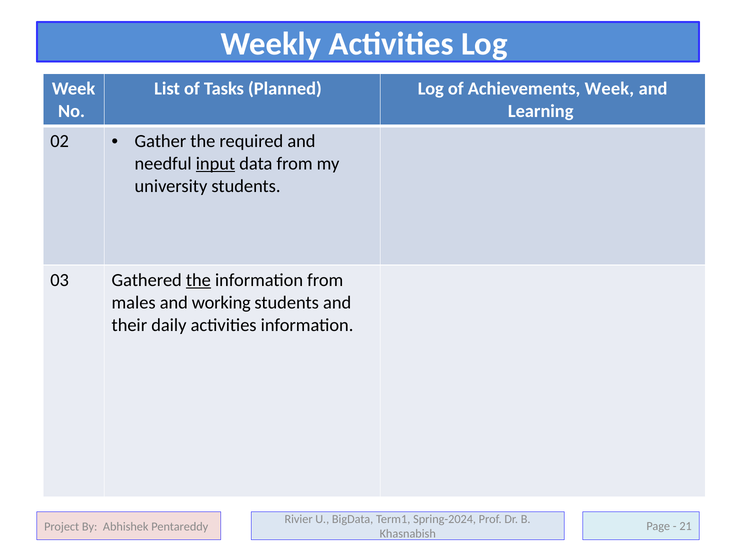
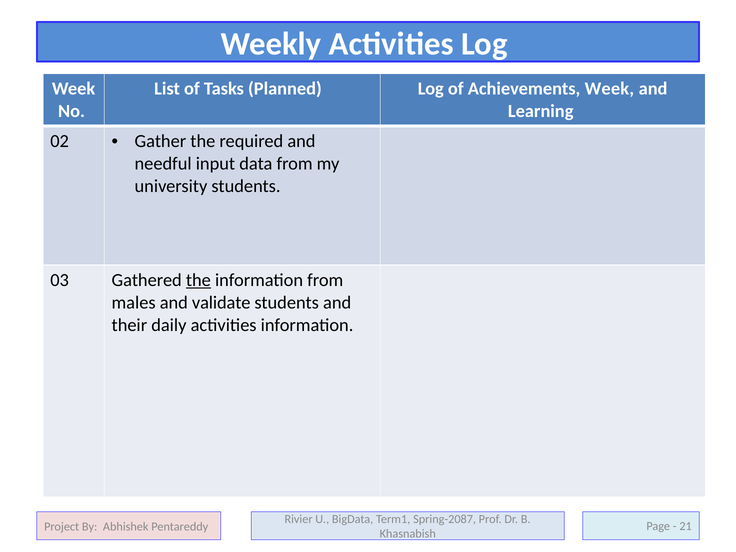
input underline: present -> none
working: working -> validate
Spring-2024: Spring-2024 -> Spring-2087
